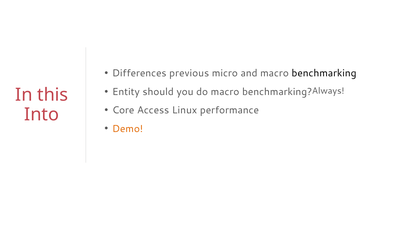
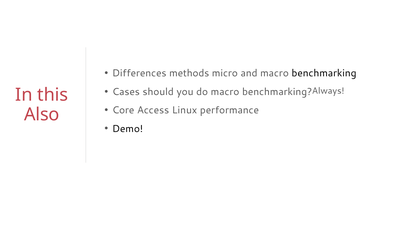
previous: previous -> methods
Entity: Entity -> Cases
Into: Into -> Also
Demo colour: orange -> black
